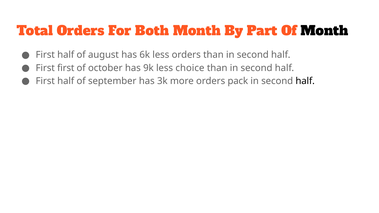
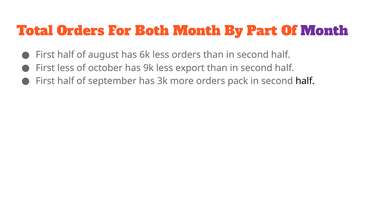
Month at (324, 31) colour: black -> purple
First first: first -> less
choice: choice -> export
